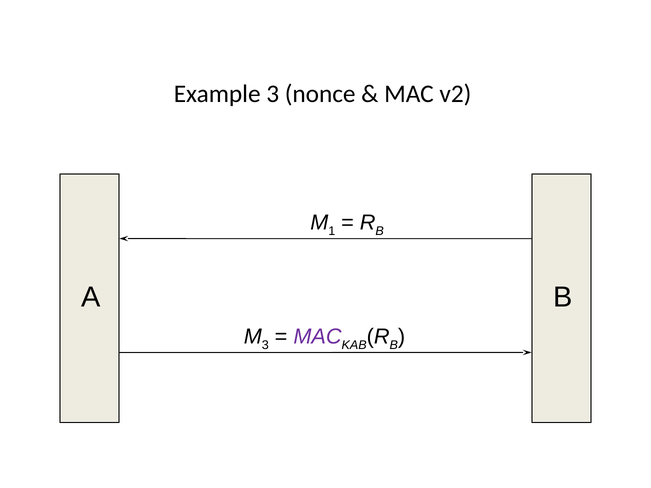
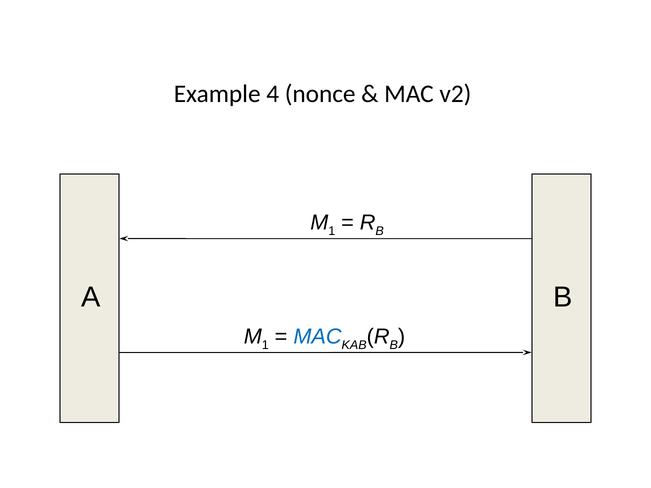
Example 3: 3 -> 4
3 at (265, 345): 3 -> 1
MAC at (317, 337) colour: purple -> blue
